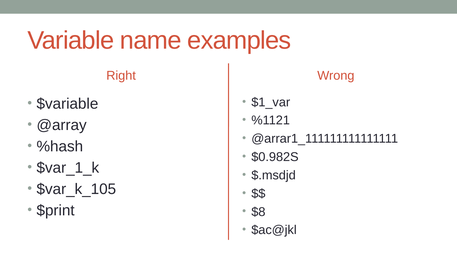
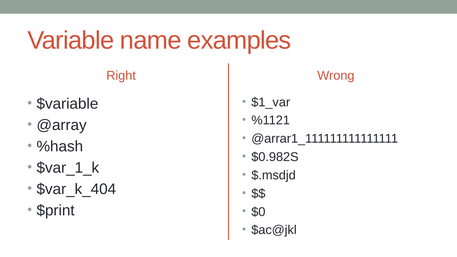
$var_k_105: $var_k_105 -> $var_k_404
$8: $8 -> $0
